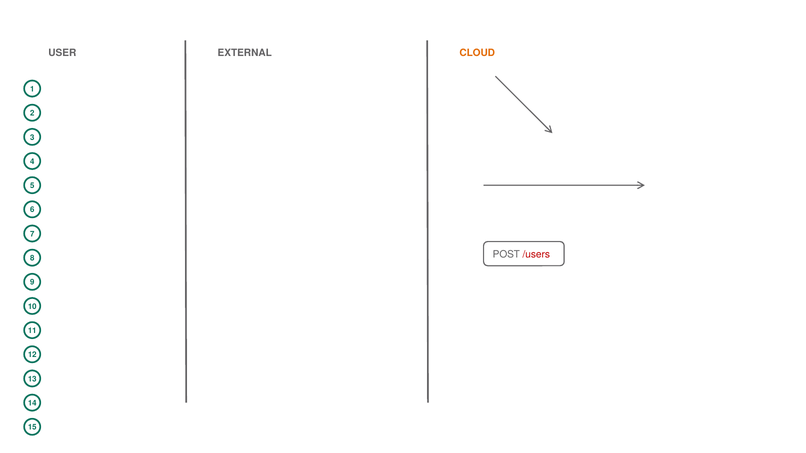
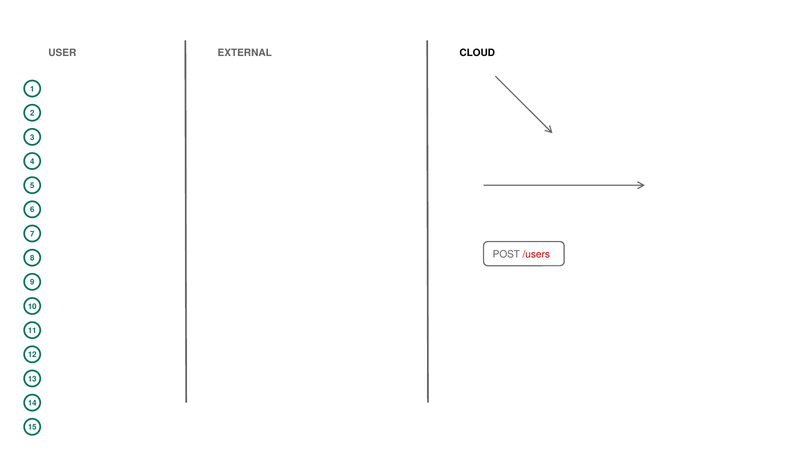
CLOUD colour: orange -> black
